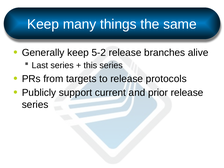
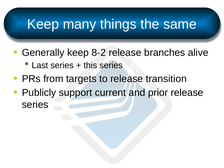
5-2: 5-2 -> 8-2
protocols: protocols -> transition
